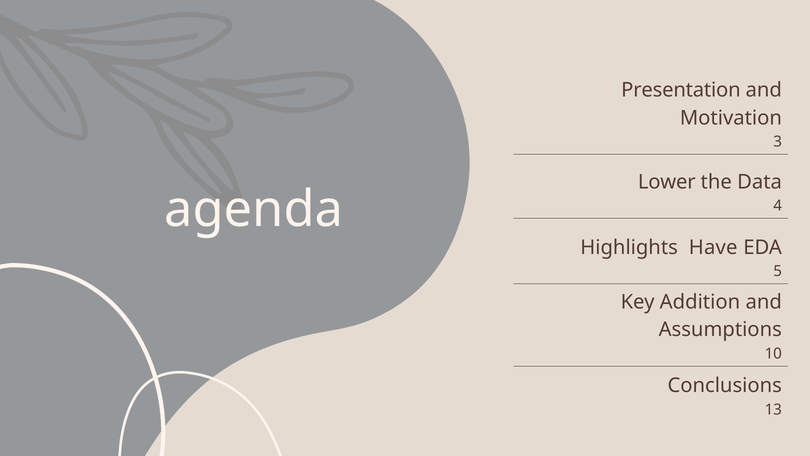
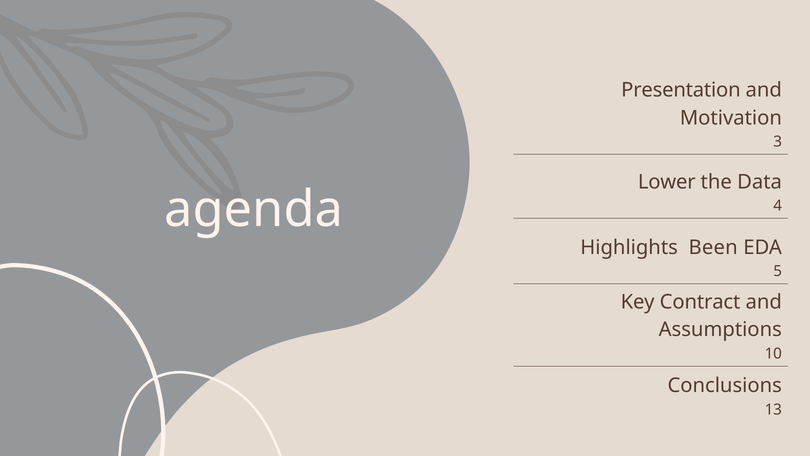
Have: Have -> Been
Addition: Addition -> Contract
